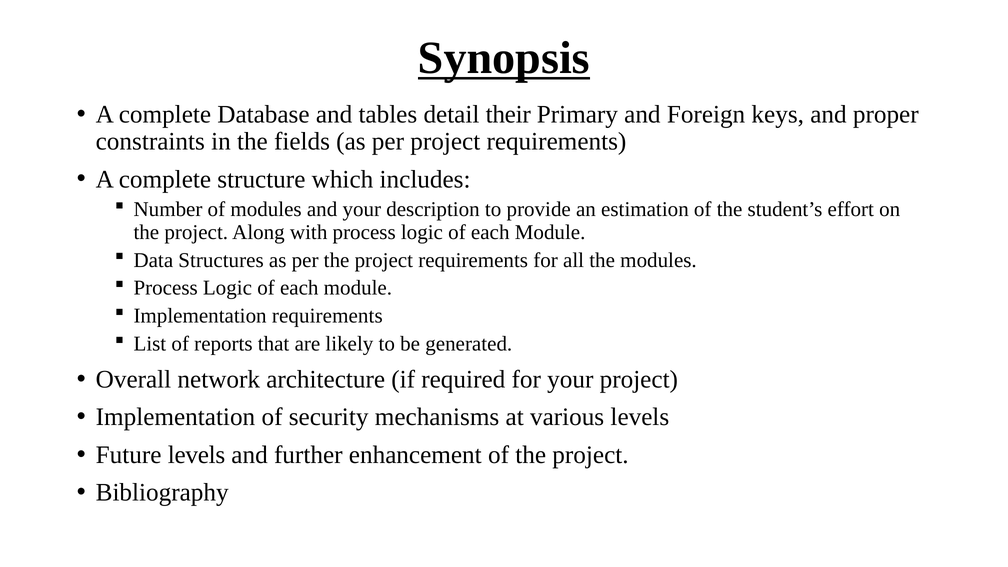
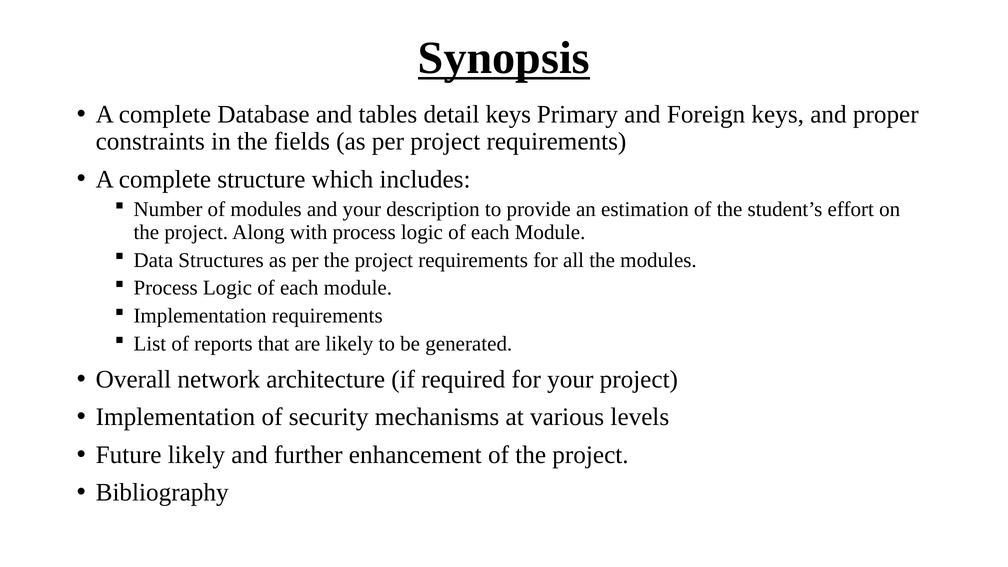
detail their: their -> keys
Future levels: levels -> likely
